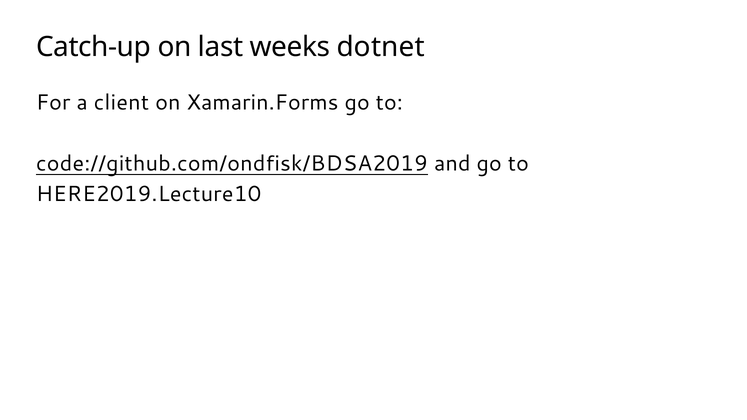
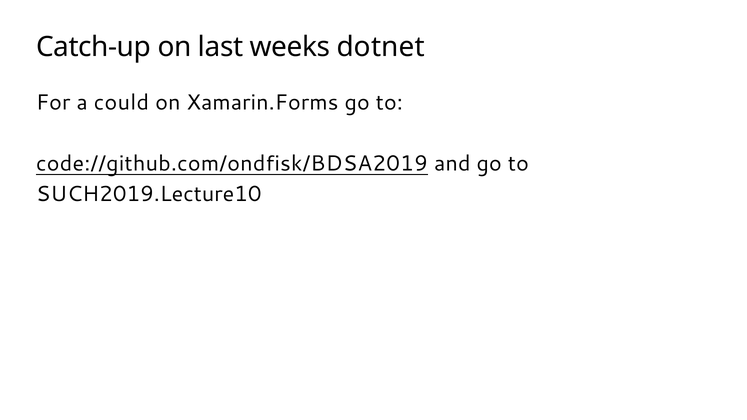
client: client -> could
HERE2019.Lecture10: HERE2019.Lecture10 -> SUCH2019.Lecture10
